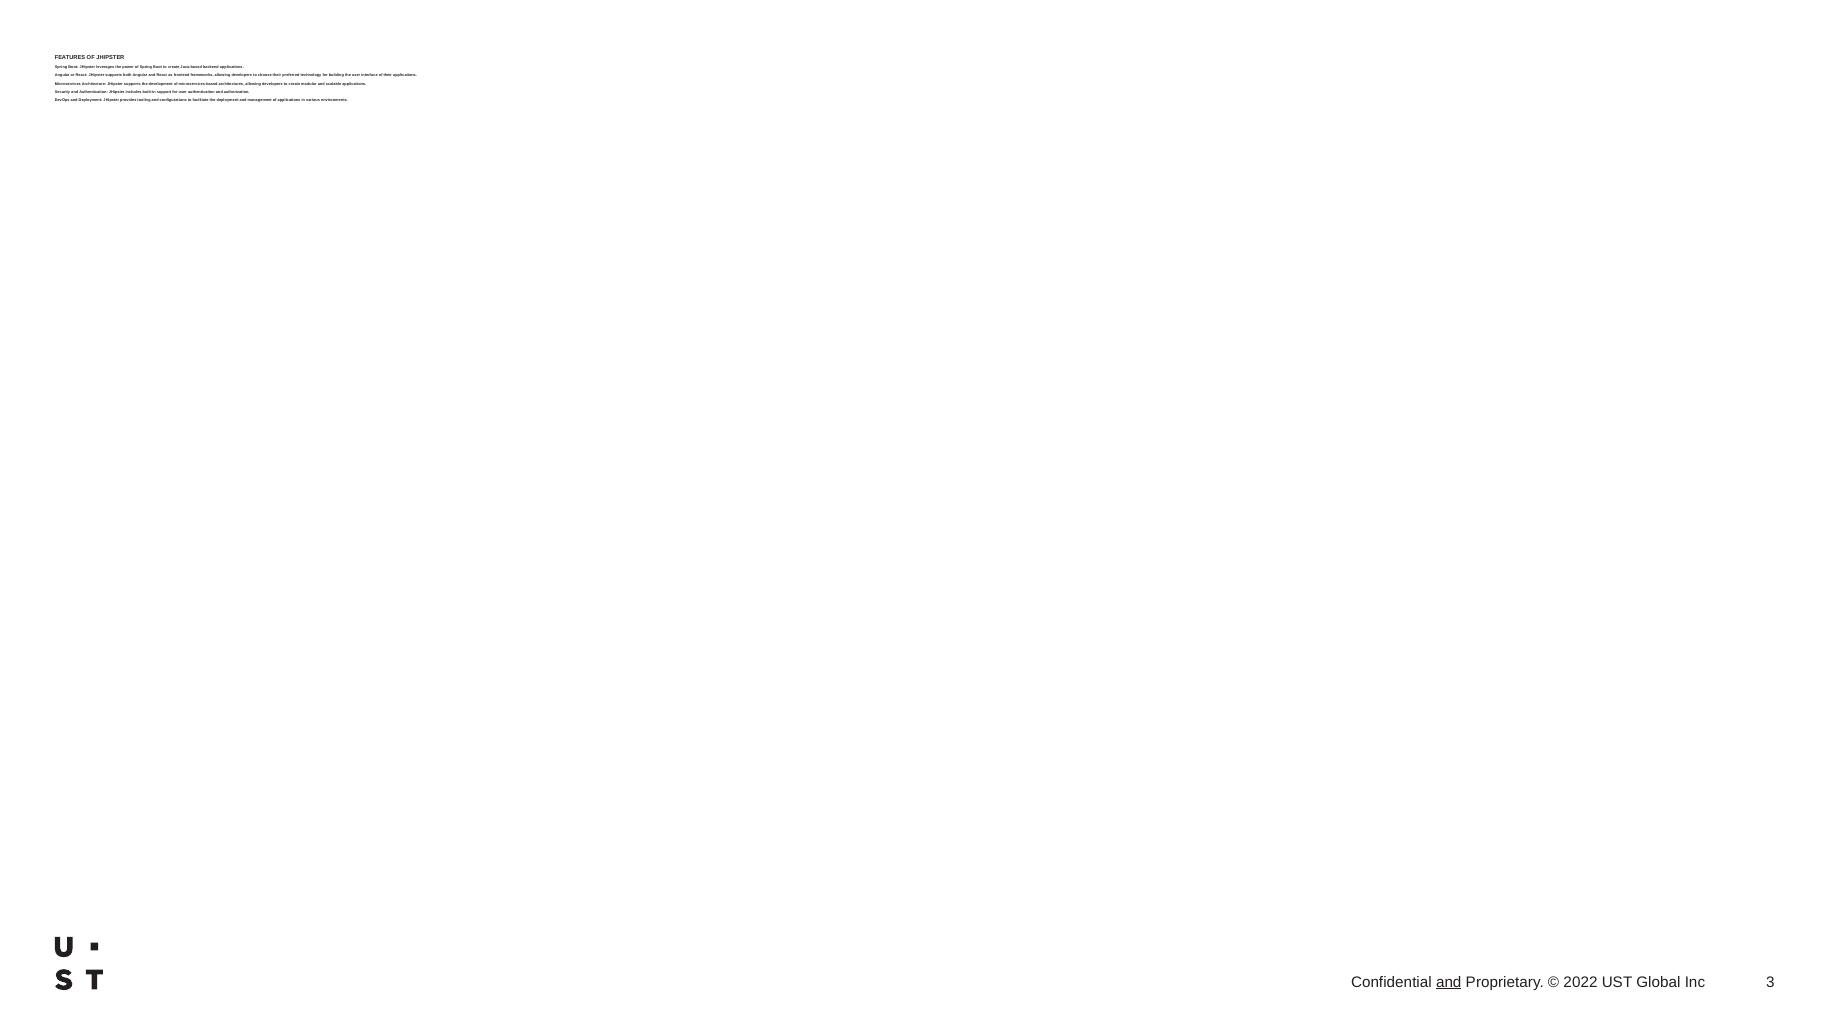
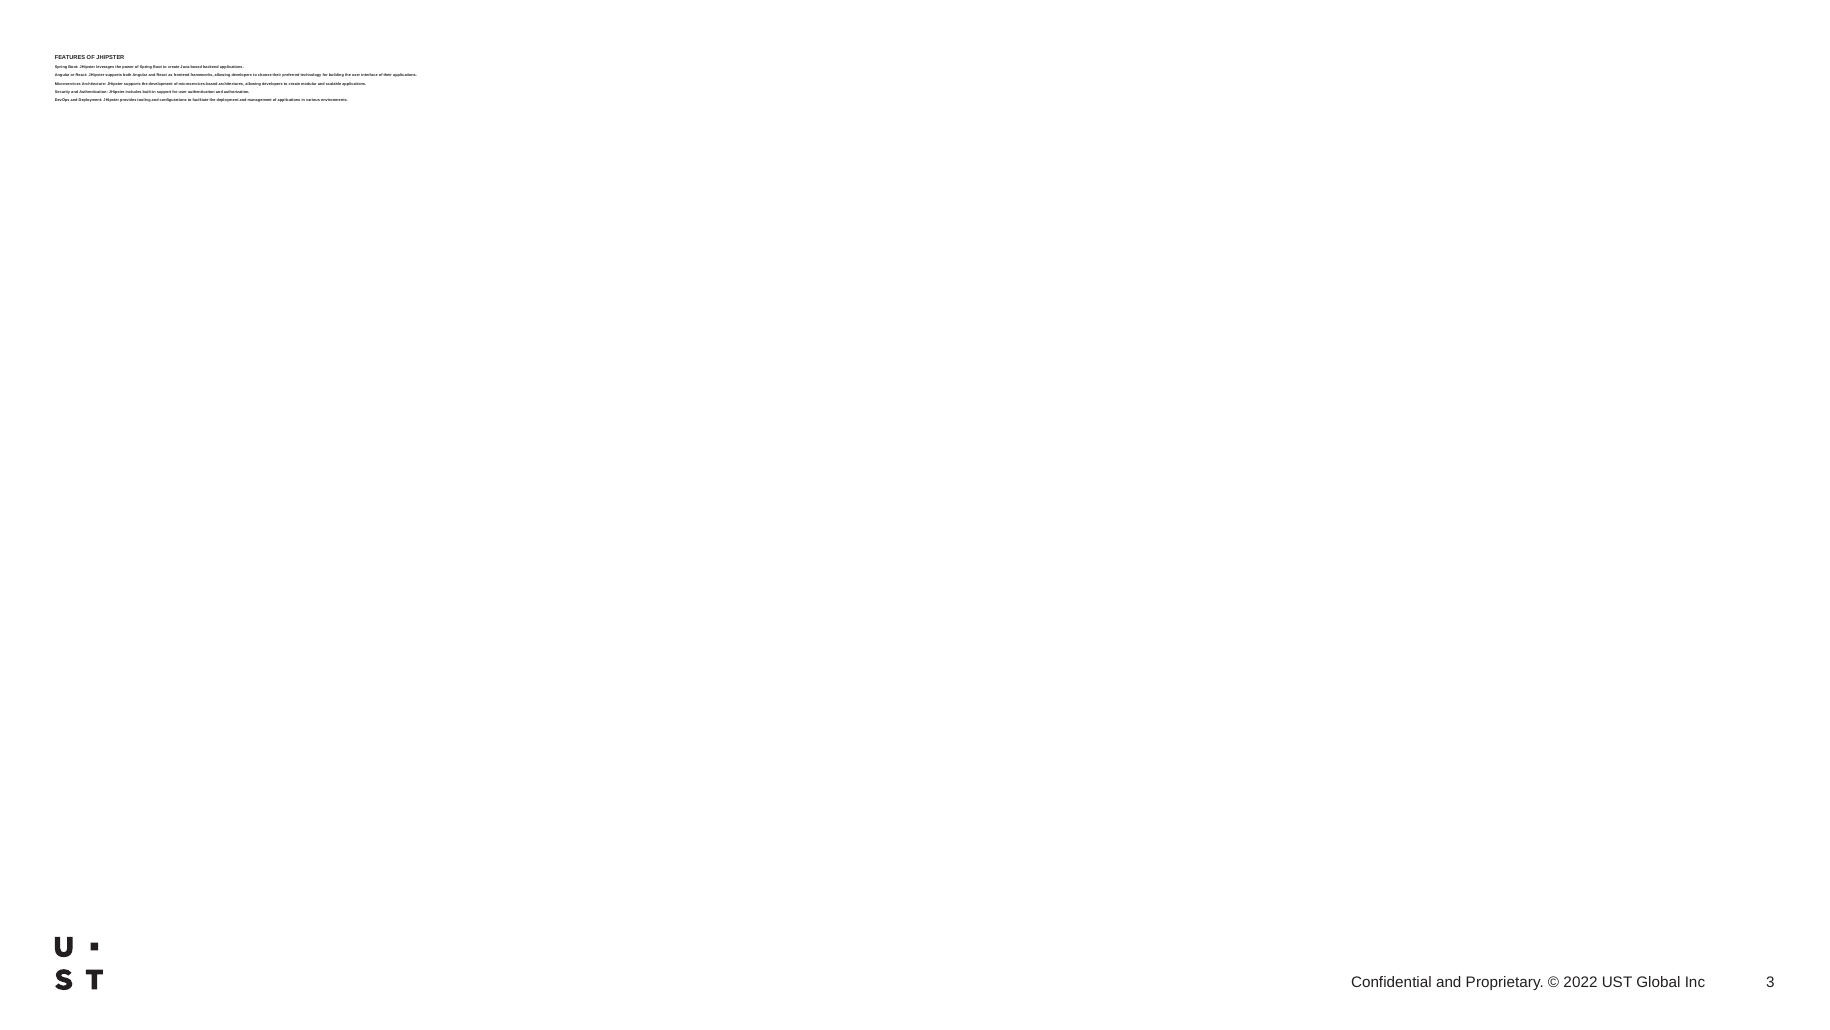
and at (1449, 981) underline: present -> none
